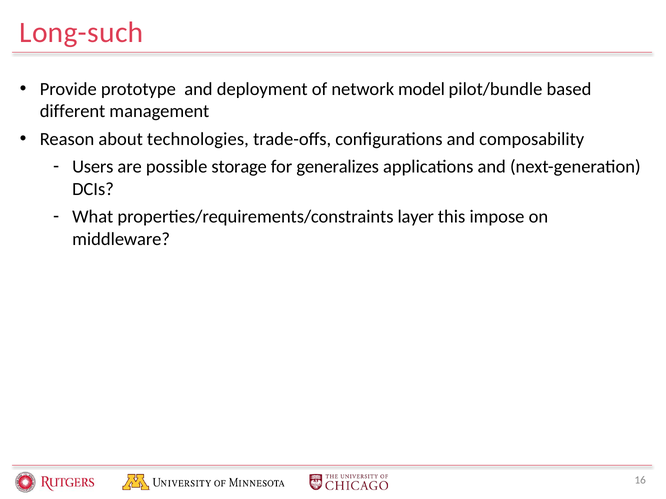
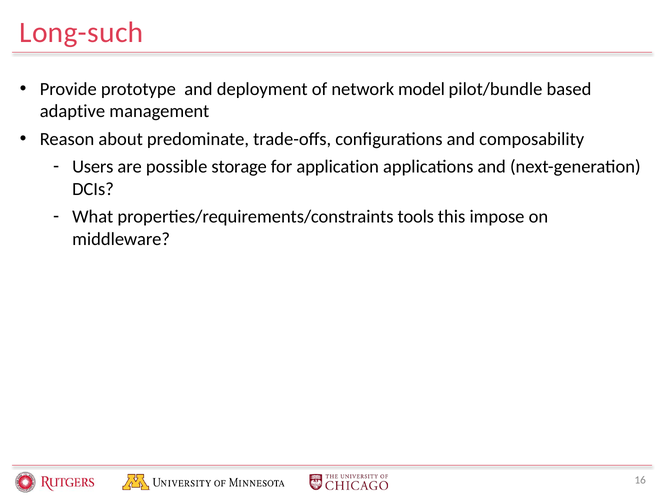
different: different -> adaptive
technologies: technologies -> predominate
generalizes: generalizes -> application
layer: layer -> tools
